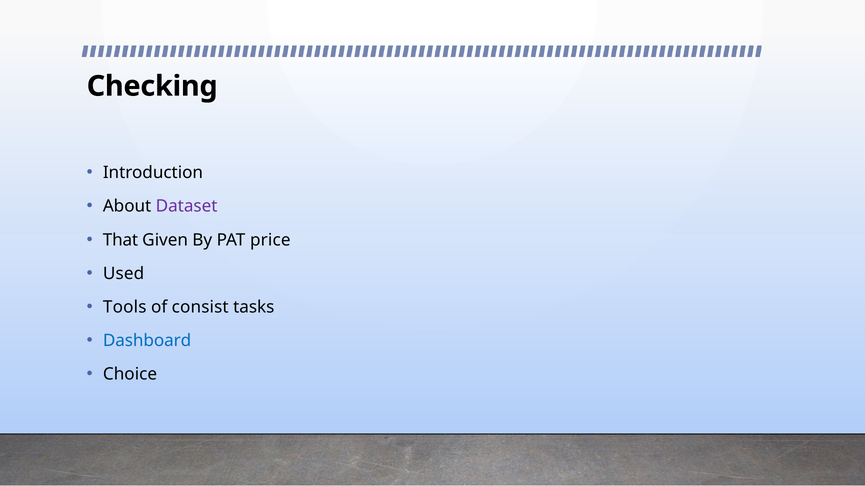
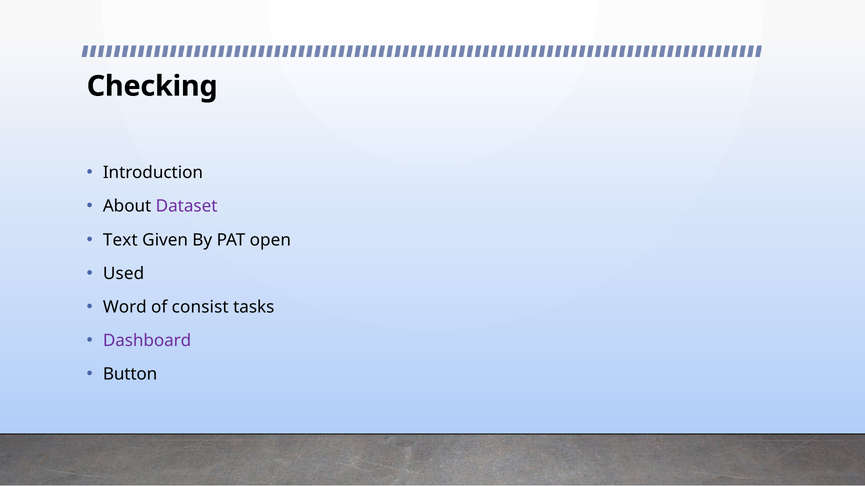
That: That -> Text
price: price -> open
Tools: Tools -> Word
Dashboard colour: blue -> purple
Choice: Choice -> Button
